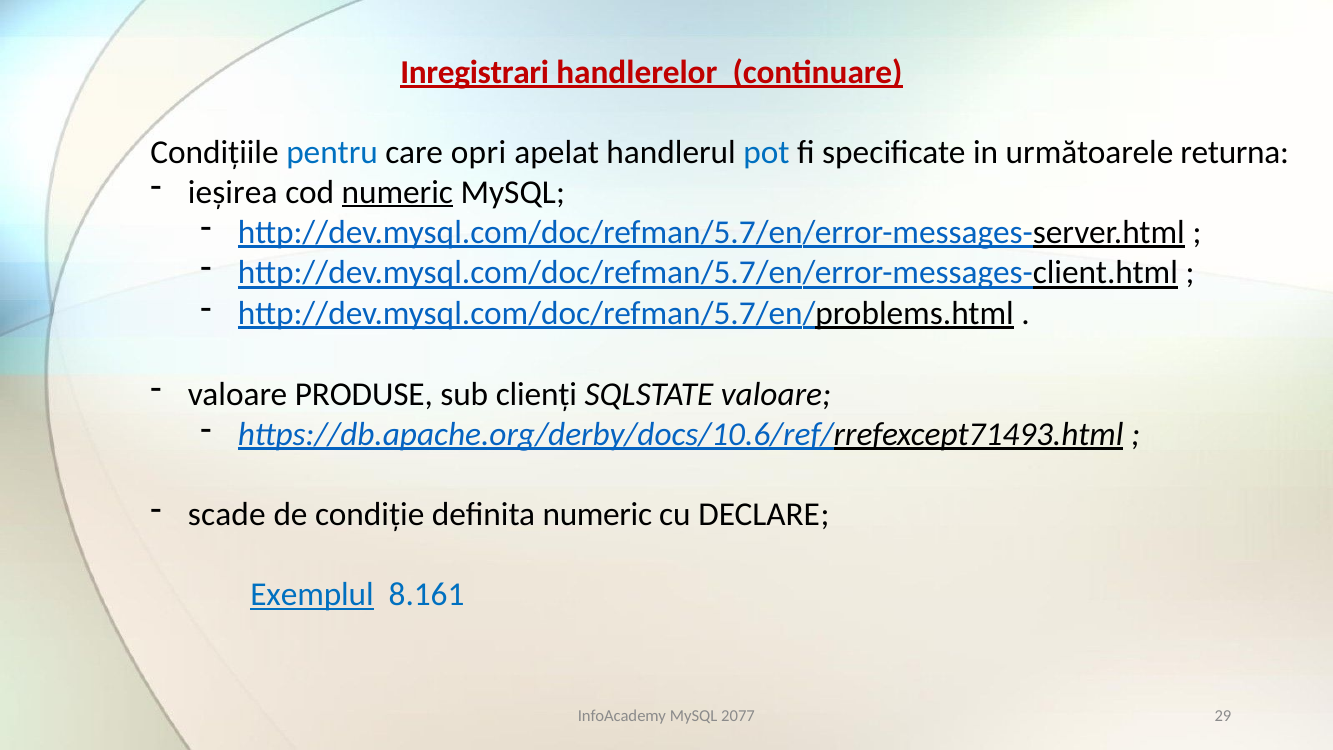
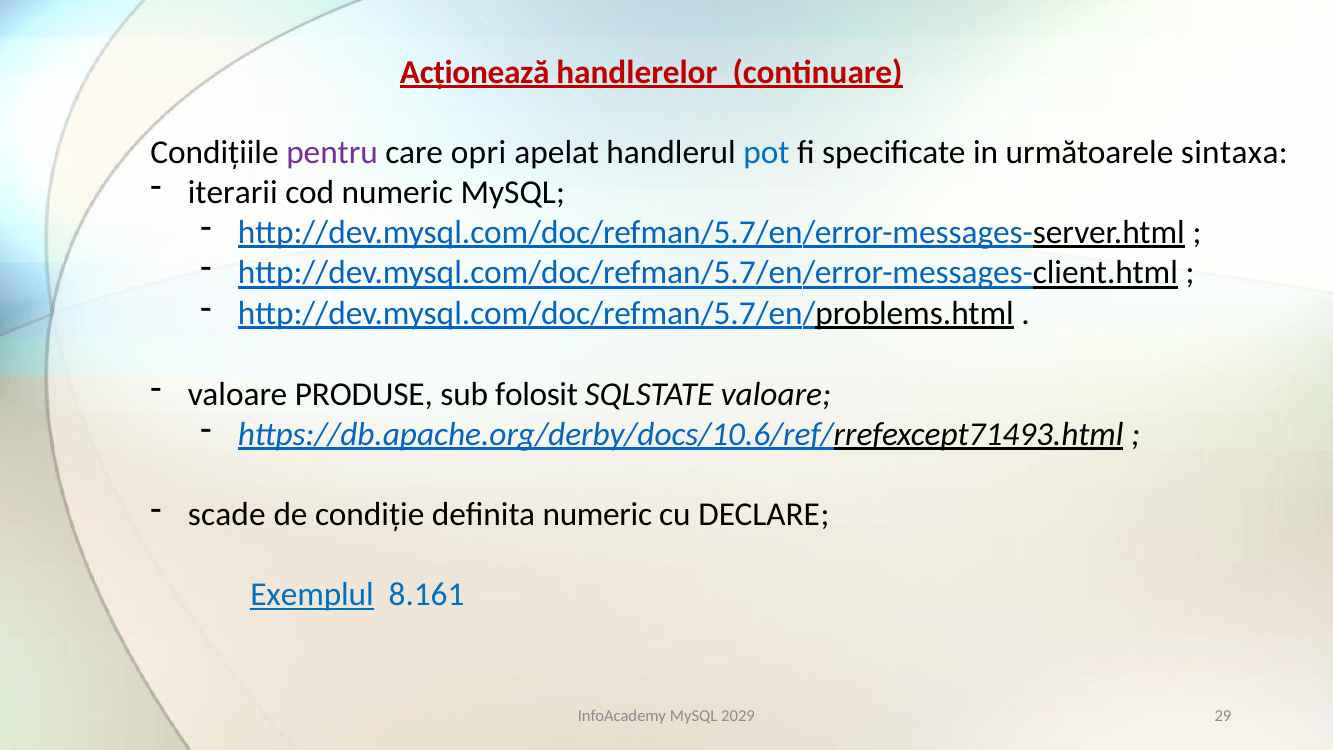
Inregistrari: Inregistrari -> Acţionează
pentru colour: blue -> purple
returna: returna -> sintaxa
ieşirea: ieşirea -> iterarii
numeric at (397, 192) underline: present -> none
clienţi: clienţi -> folosit
2077: 2077 -> 2029
